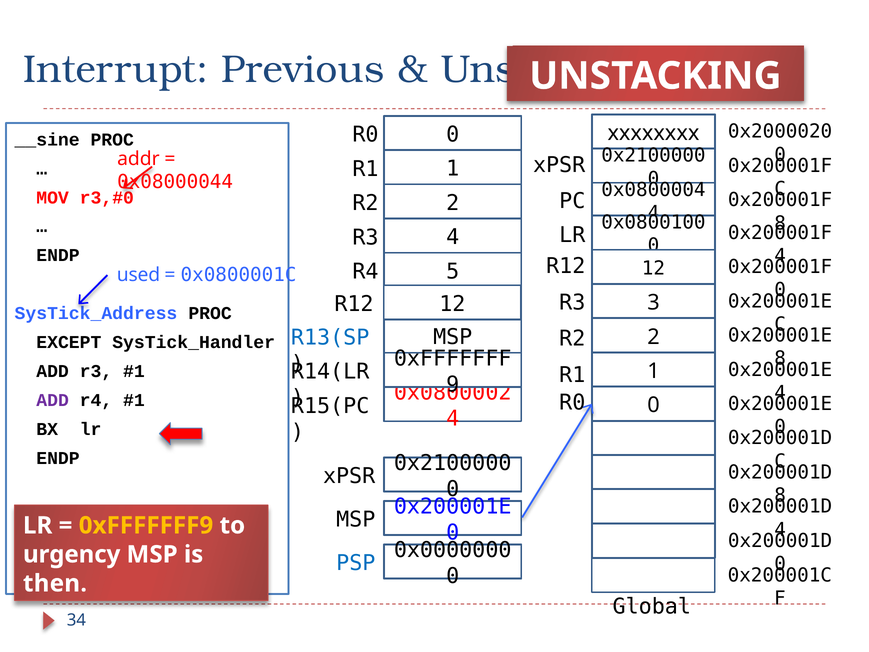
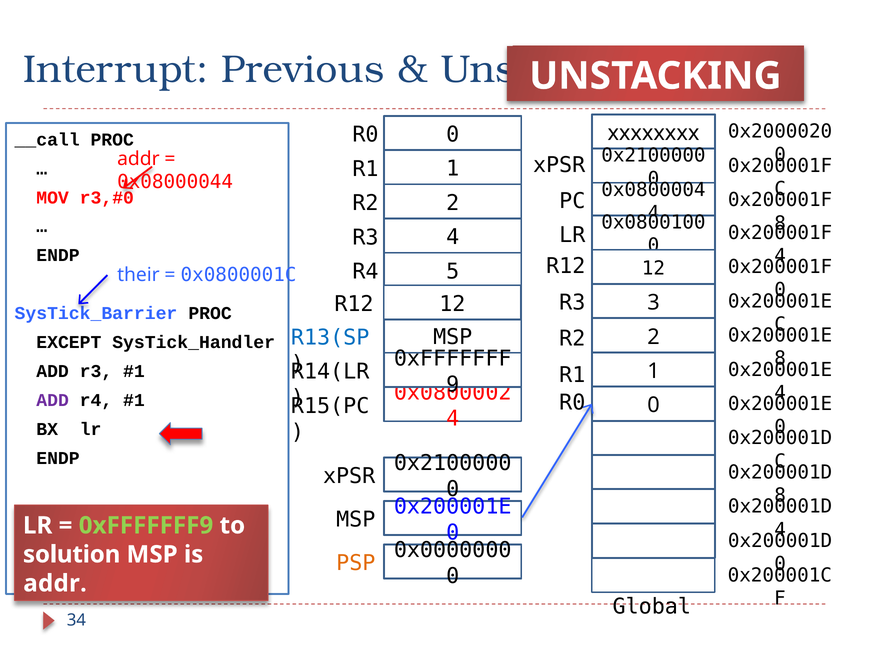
__sine: __sine -> __call
used: used -> their
SysTick_Address: SysTick_Address -> SysTick_Barrier
0xFFFFFFF9 colour: yellow -> light green
urgency: urgency -> solution
PSP colour: blue -> orange
then at (55, 583): then -> addr
